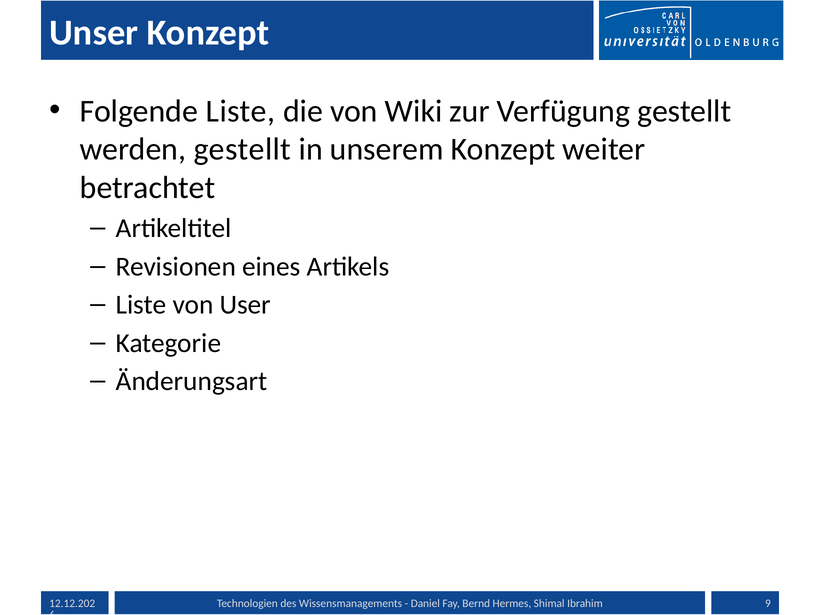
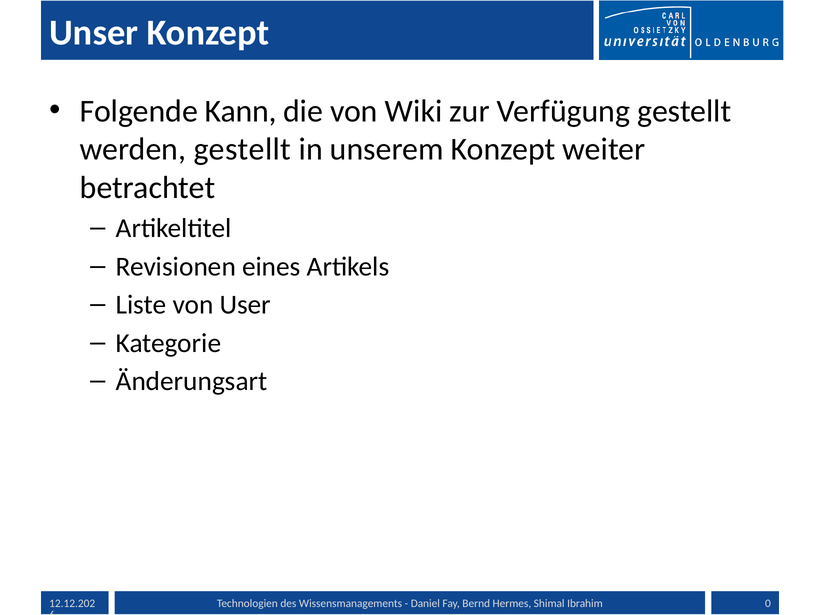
Folgende Liste: Liste -> Kann
9: 9 -> 0
